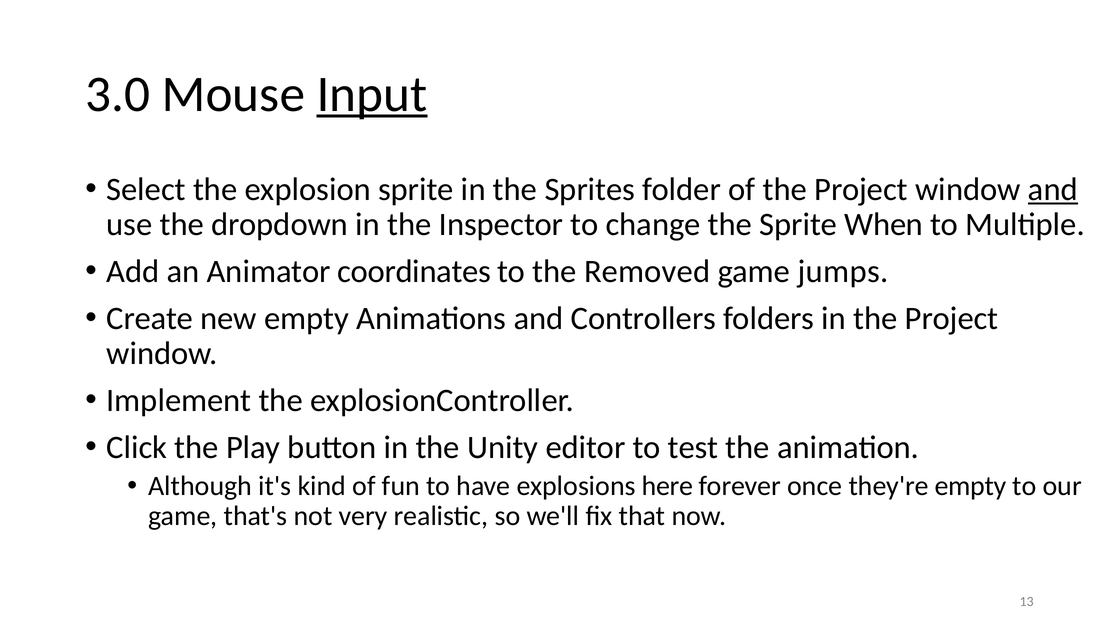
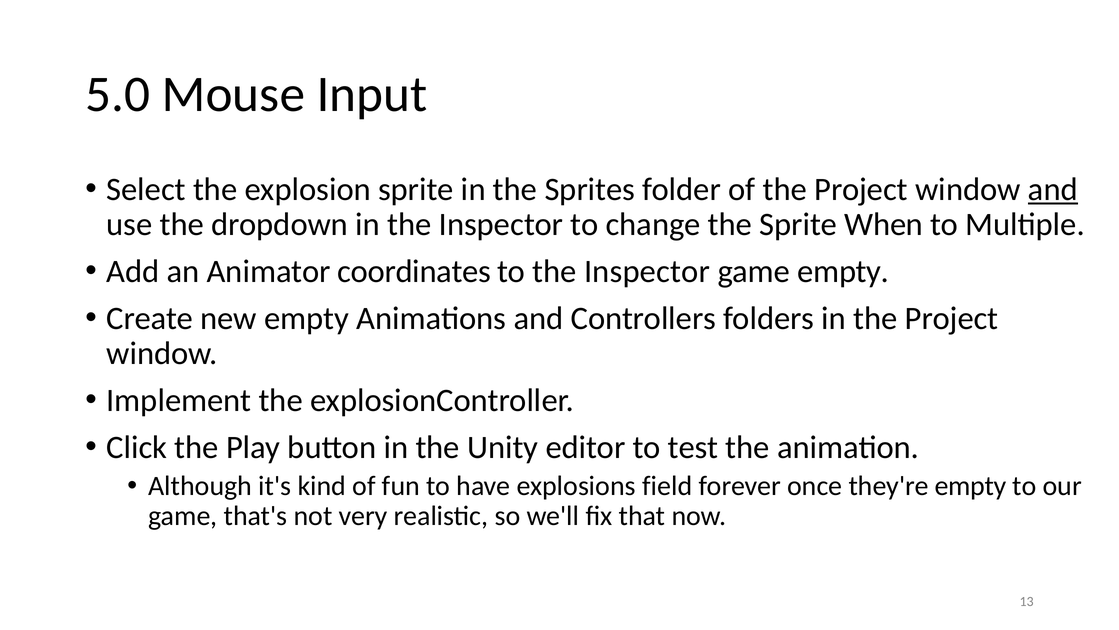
3.0: 3.0 -> 5.0
Input underline: present -> none
to the Removed: Removed -> Inspector
game jumps: jumps -> empty
here: here -> field
